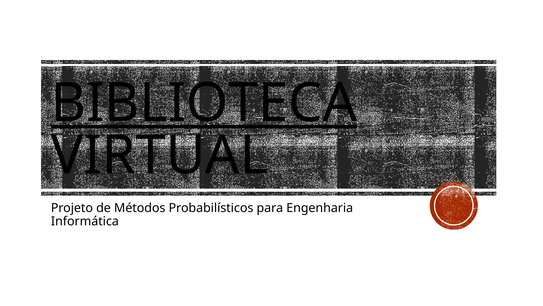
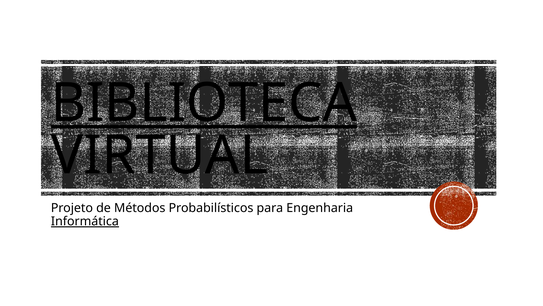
Informática underline: none -> present
